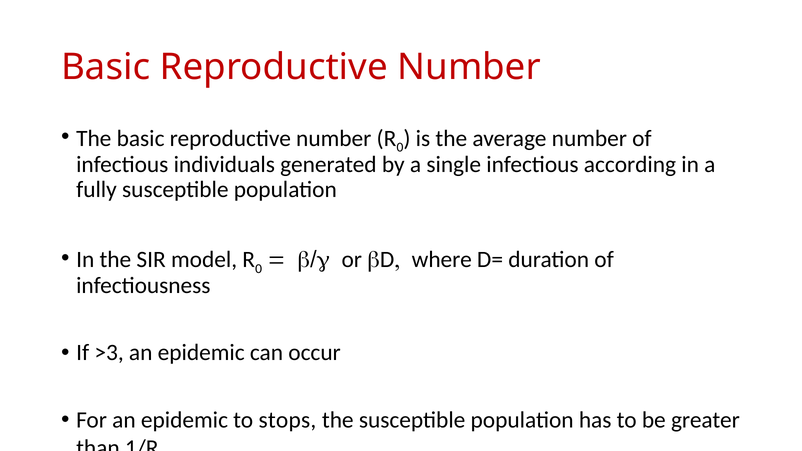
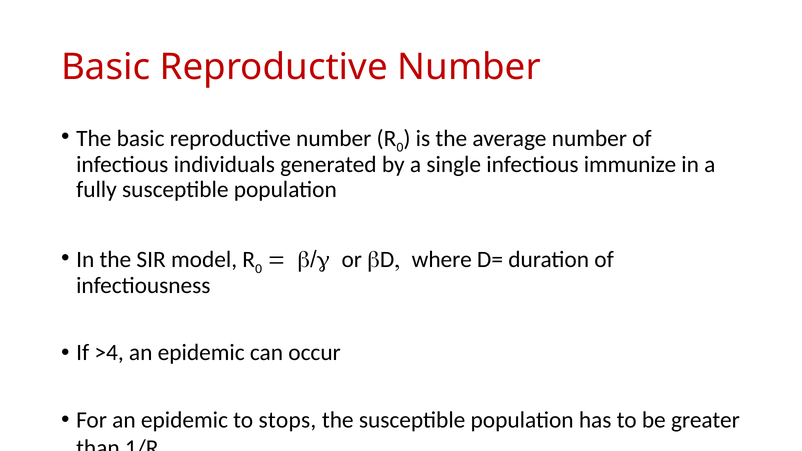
according: according -> immunize
>3: >3 -> >4
